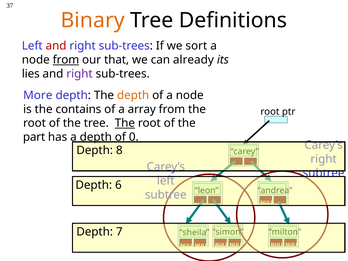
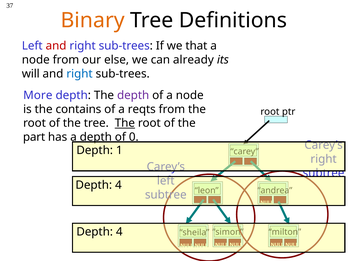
sort: sort -> that
from at (66, 60) underline: present -> none
that: that -> else
lies: lies -> will
right at (80, 74) colour: purple -> blue
depth at (133, 95) colour: orange -> purple
array: array -> reqts
8: 8 -> 1
6 at (118, 185): 6 -> 4
7 at (119, 232): 7 -> 4
